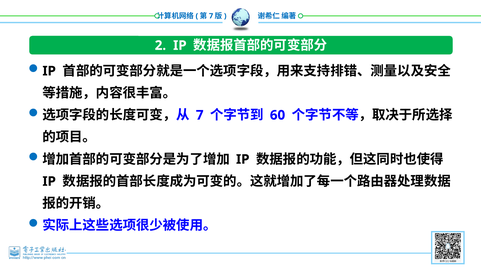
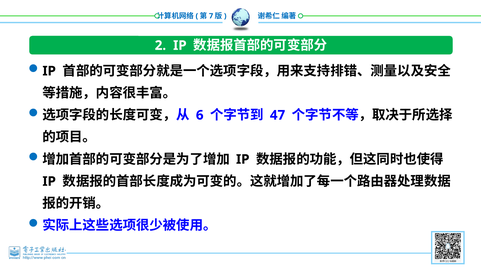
7 at (200, 115): 7 -> 6
60: 60 -> 47
